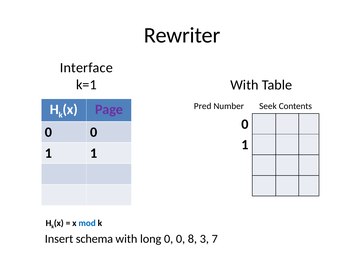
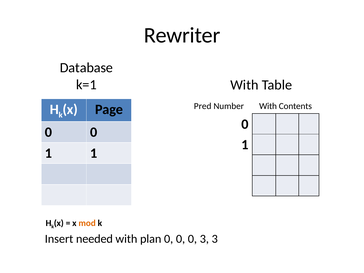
Interface: Interface -> Database
Number Seek: Seek -> With
Page colour: purple -> black
mod colour: blue -> orange
schema: schema -> needed
long: long -> plan
0 0 8: 8 -> 0
3 7: 7 -> 3
